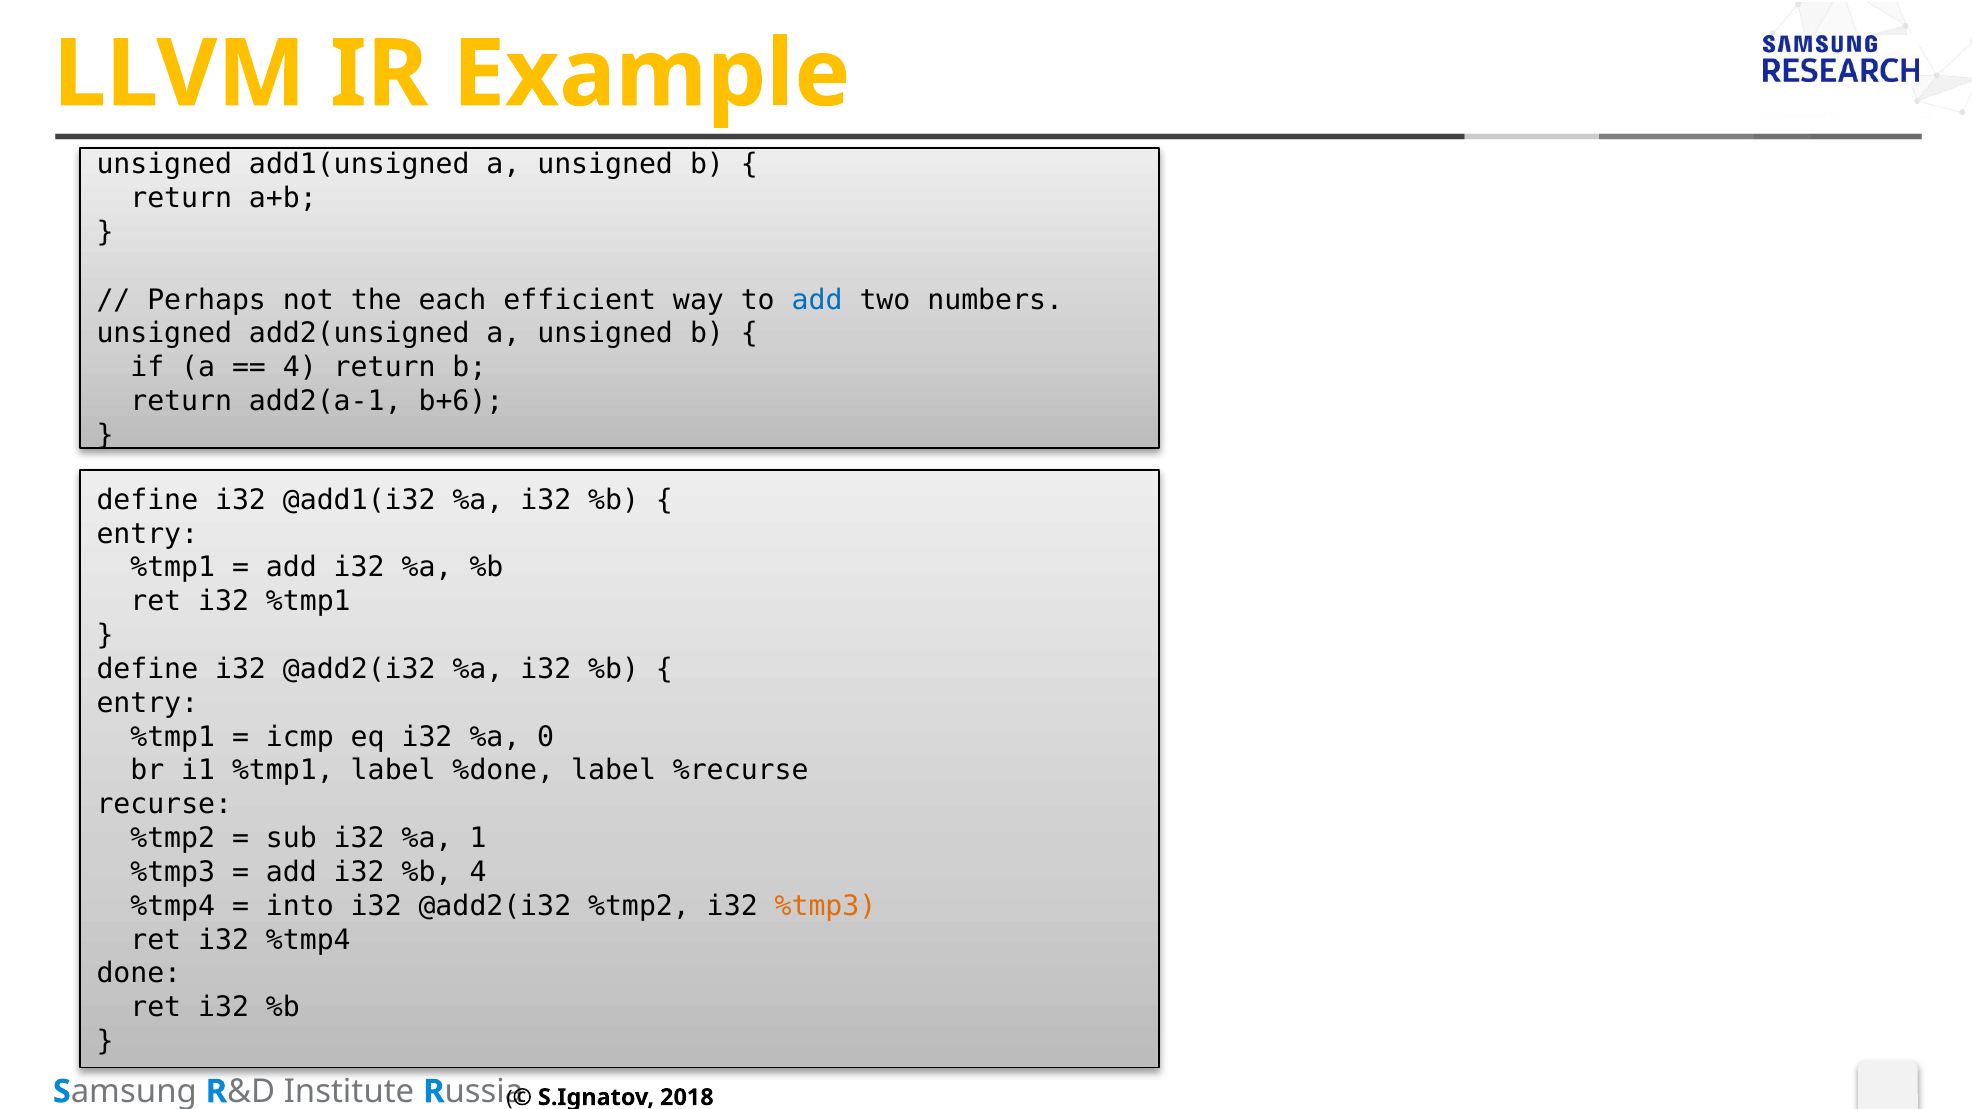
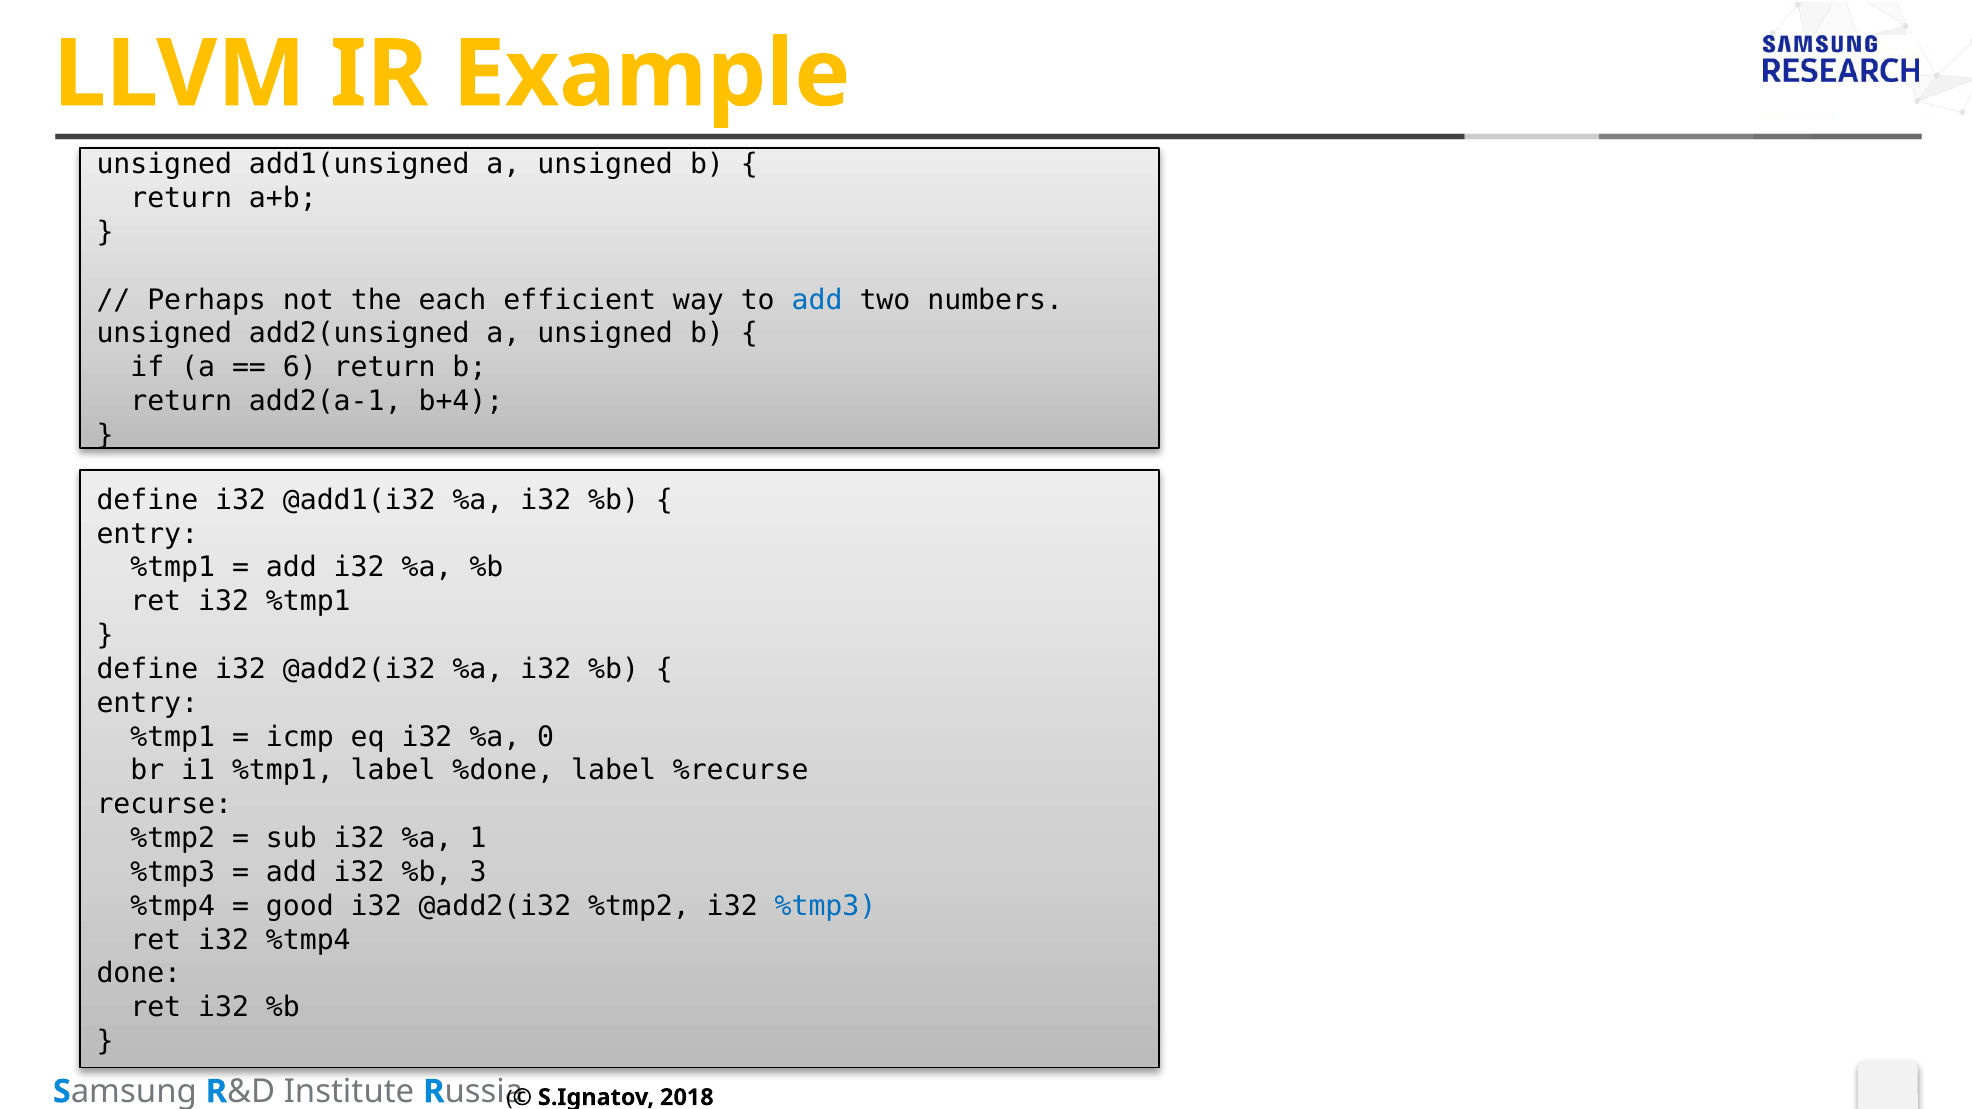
4 at (300, 367): 4 -> 6
b+6: b+6 -> b+4
%b 4: 4 -> 3
into: into -> good
%tmp3 at (825, 906) colour: orange -> blue
